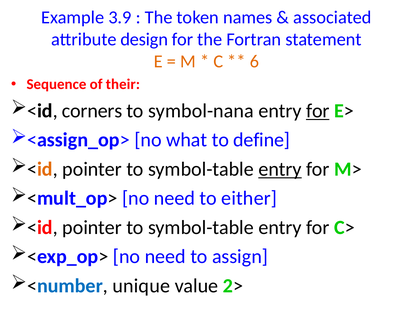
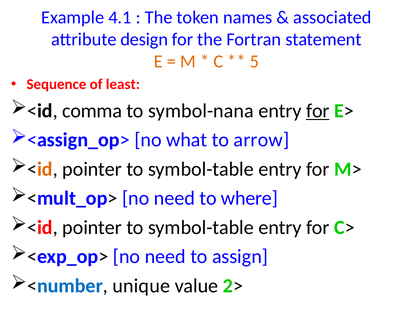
3.9: 3.9 -> 4.1
6: 6 -> 5
their: their -> least
corners: corners -> comma
define: define -> arrow
entry at (280, 169) underline: present -> none
either: either -> where
